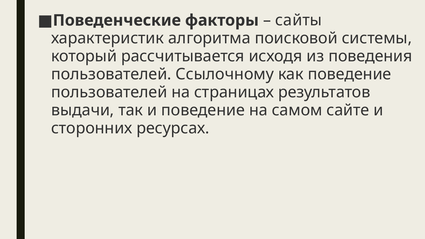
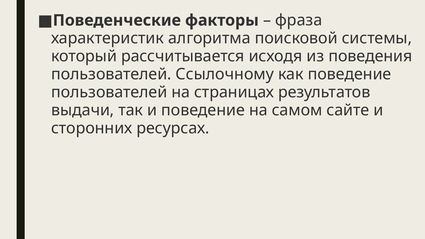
сайты: сайты -> фраза
